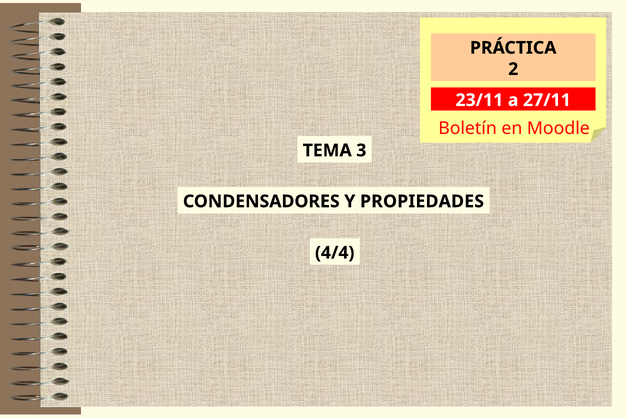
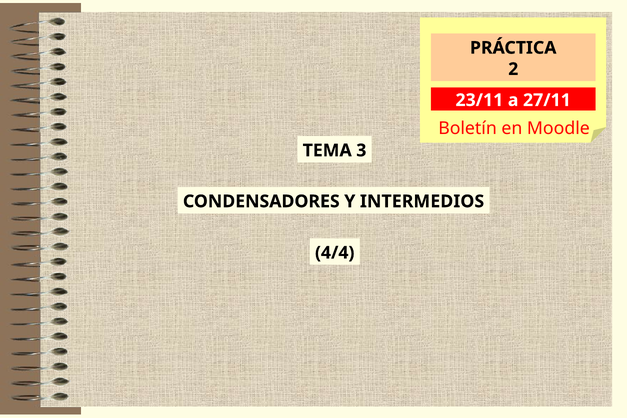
PROPIEDADES: PROPIEDADES -> INTERMEDIOS
